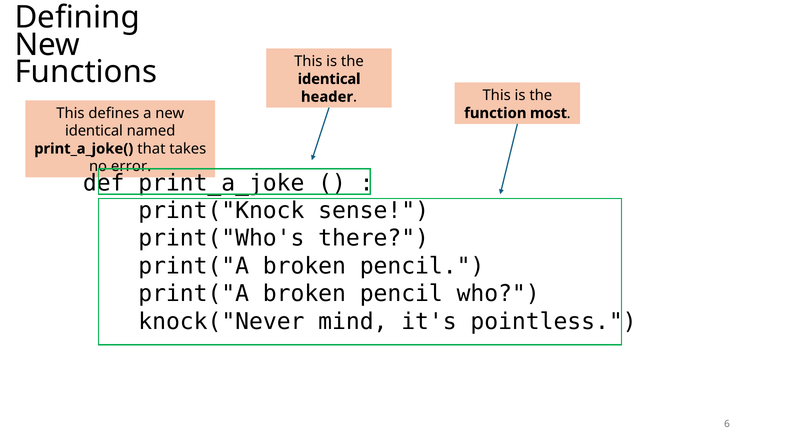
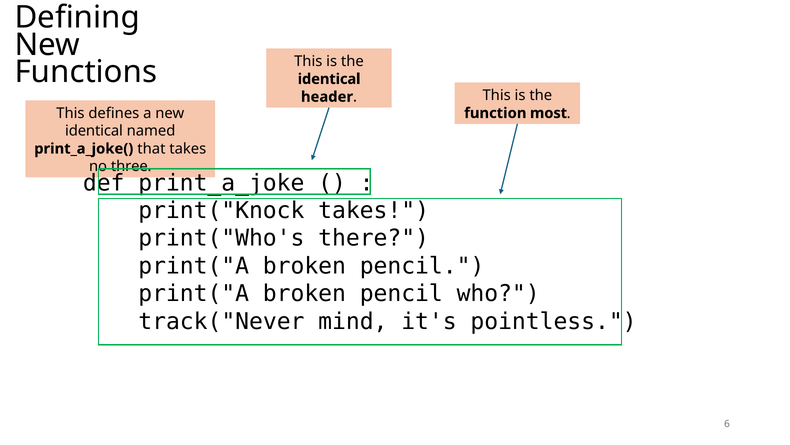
error: error -> three
print("Knock sense: sense -> takes
knock("Never: knock("Never -> track("Never
